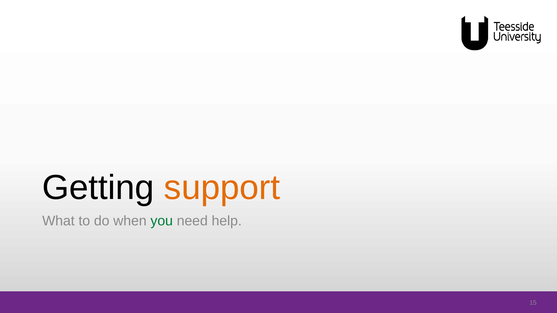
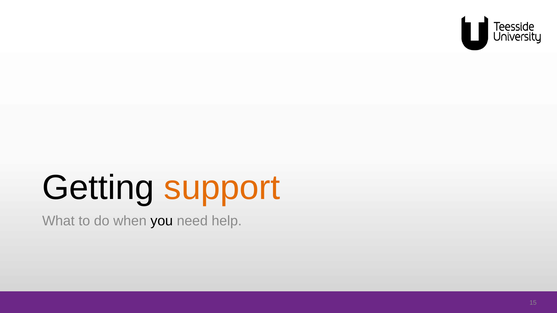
you colour: green -> black
